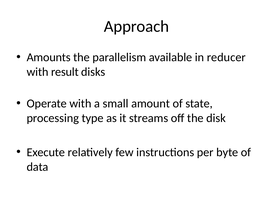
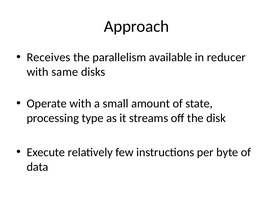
Amounts: Amounts -> Receives
result: result -> same
